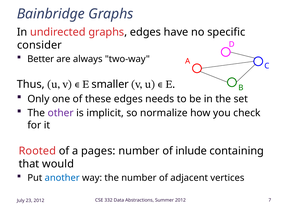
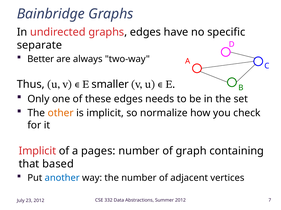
consider: consider -> separate
other colour: purple -> orange
Rooted at (37, 151): Rooted -> Implicit
inlude: inlude -> graph
would: would -> based
